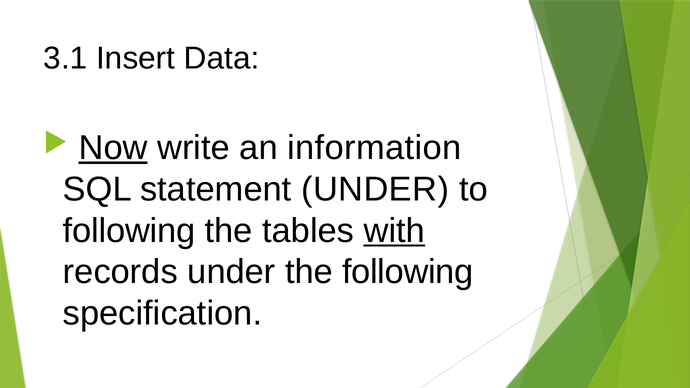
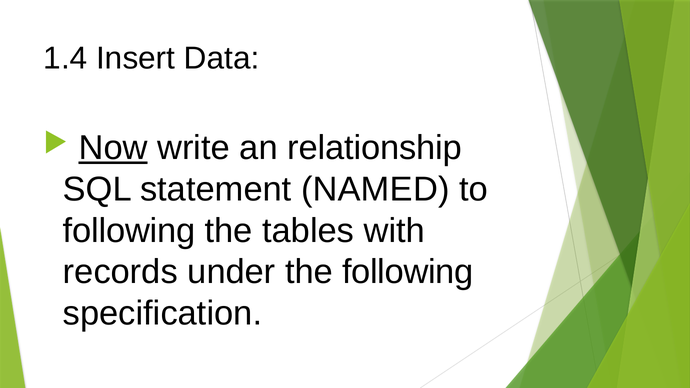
3.1: 3.1 -> 1.4
information: information -> relationship
statement UNDER: UNDER -> NAMED
with underline: present -> none
